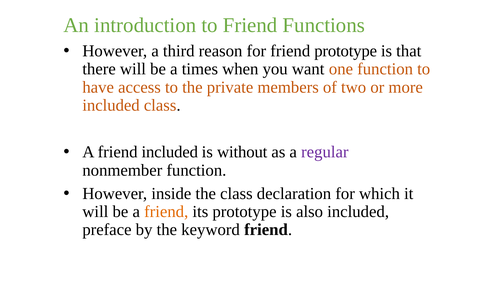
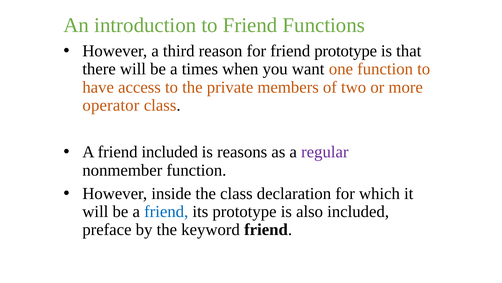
included at (111, 105): included -> operator
without: without -> reasons
friend at (166, 211) colour: orange -> blue
